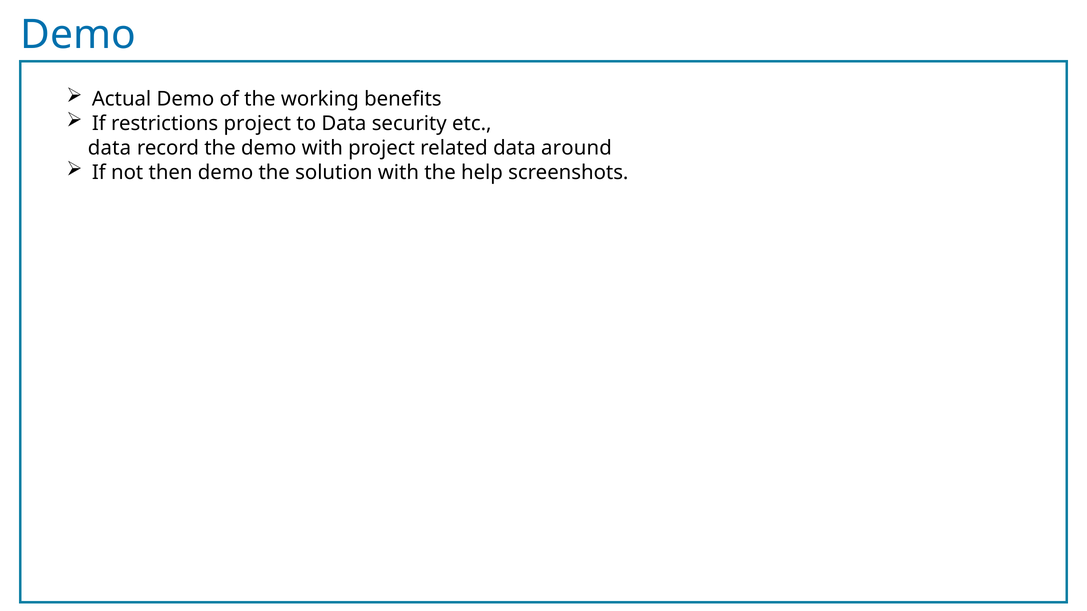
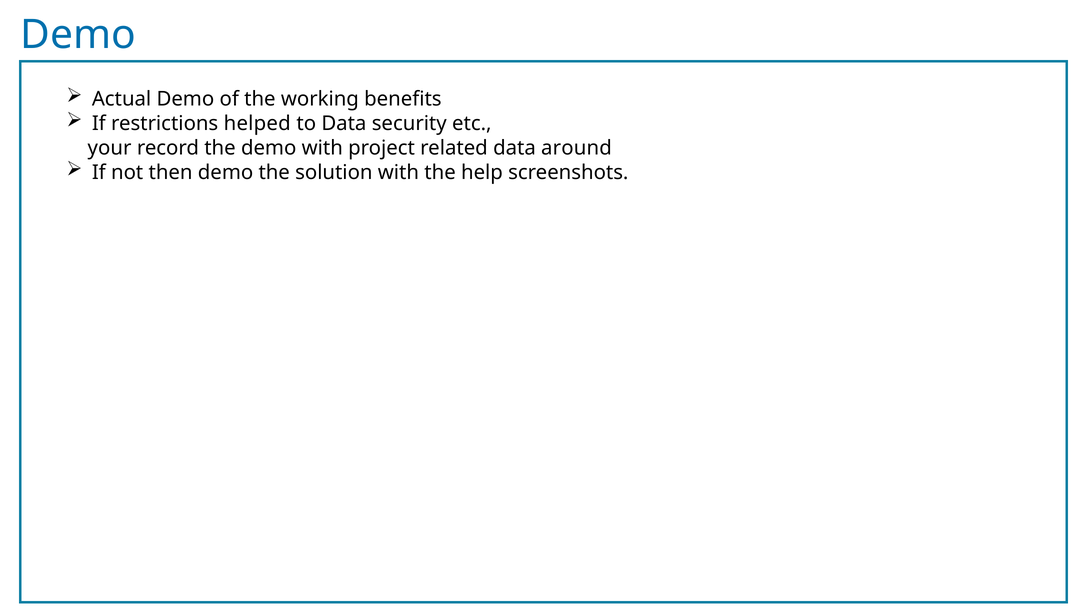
restrictions project: project -> helped
data at (109, 148): data -> your
